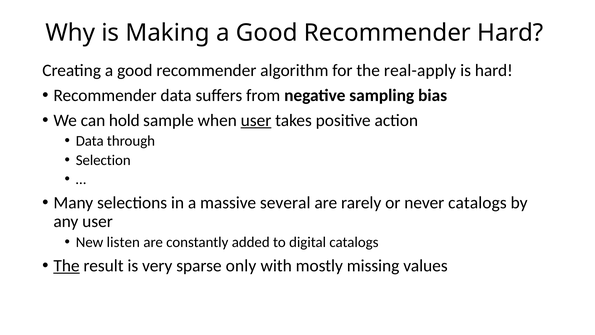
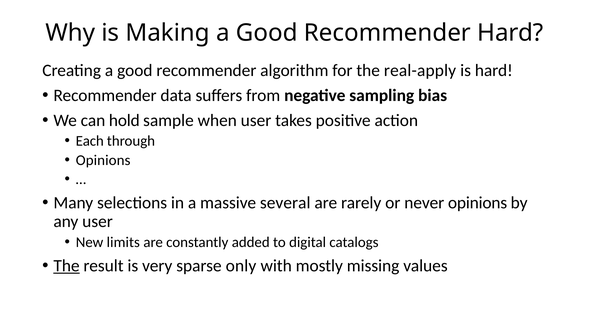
user at (256, 120) underline: present -> none
Data at (90, 141): Data -> Each
Selection at (103, 160): Selection -> Opinions
never catalogs: catalogs -> opinions
listen: listen -> limits
